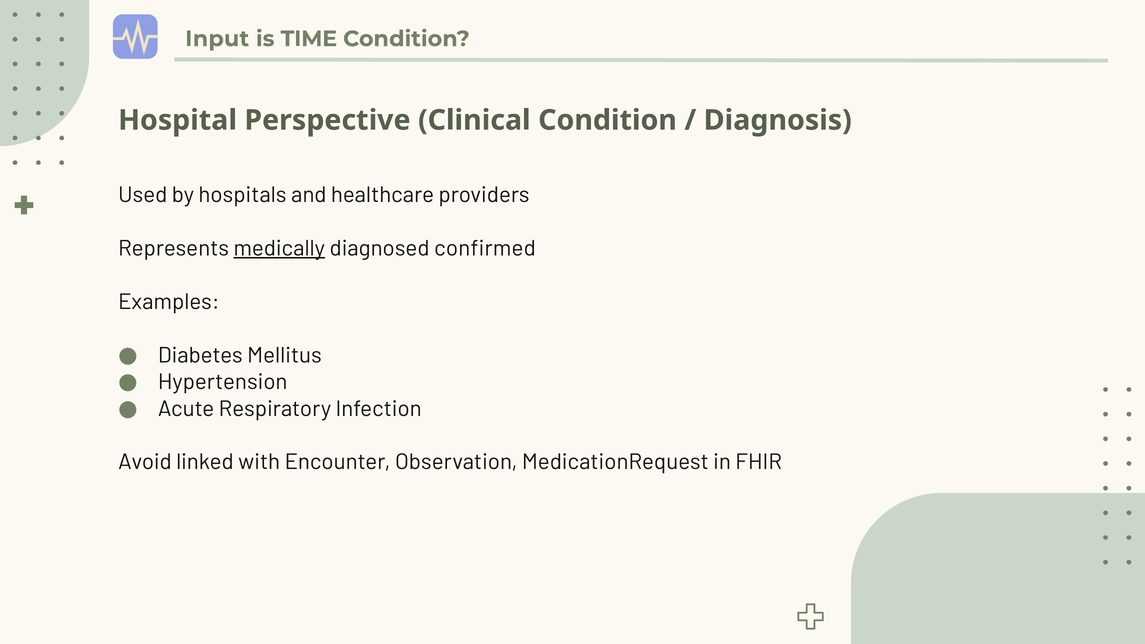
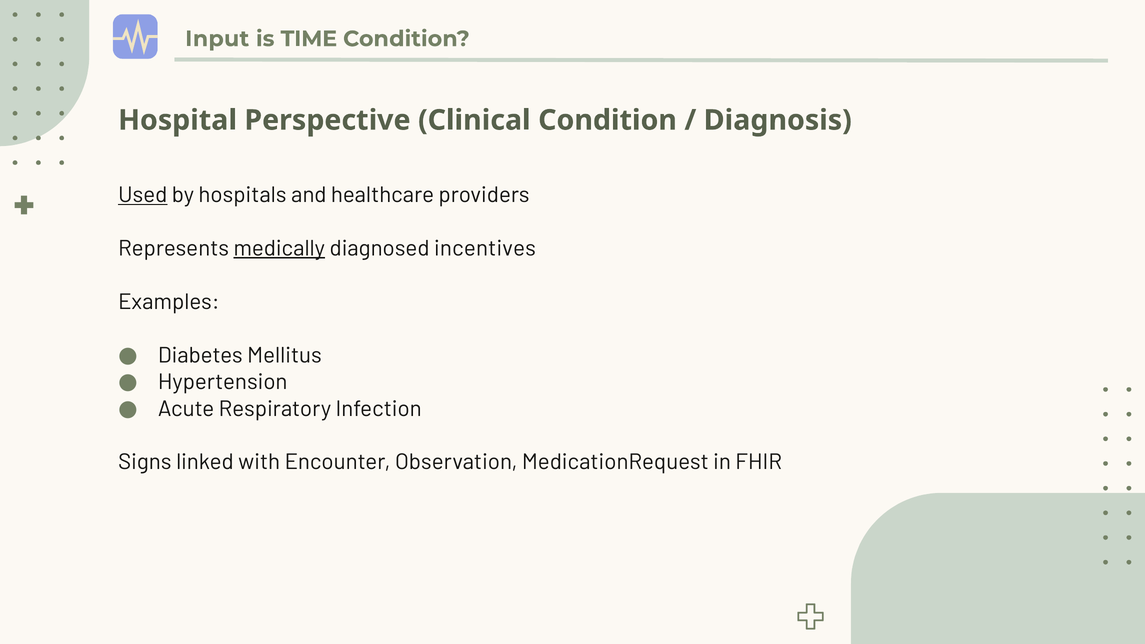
Used underline: none -> present
confirmed: confirmed -> incentives
Avoid: Avoid -> Signs
